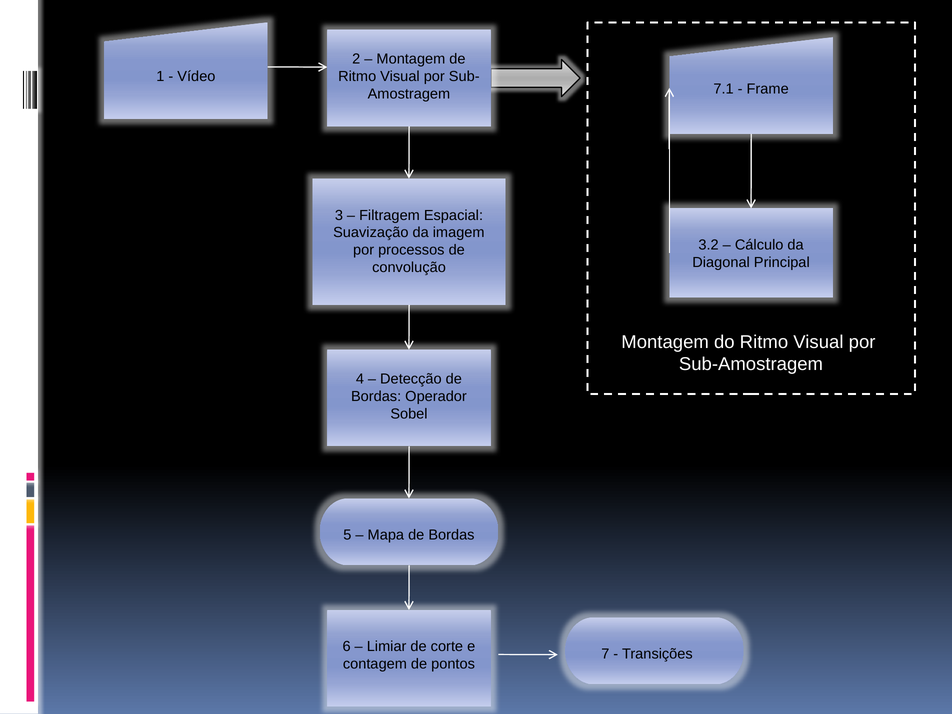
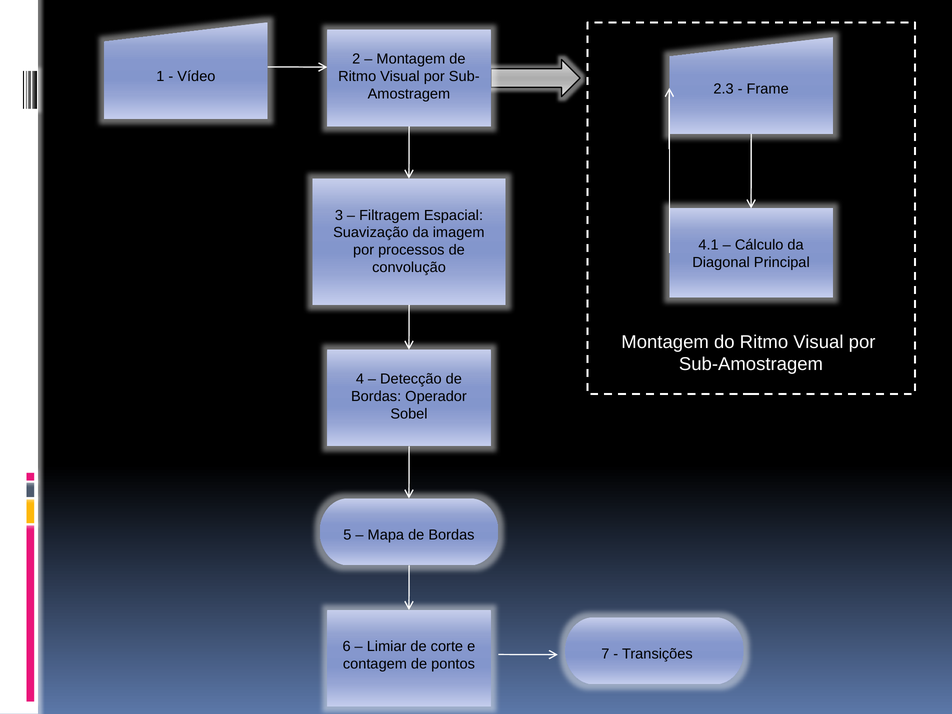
7.1: 7.1 -> 2.3
3.2: 3.2 -> 4.1
